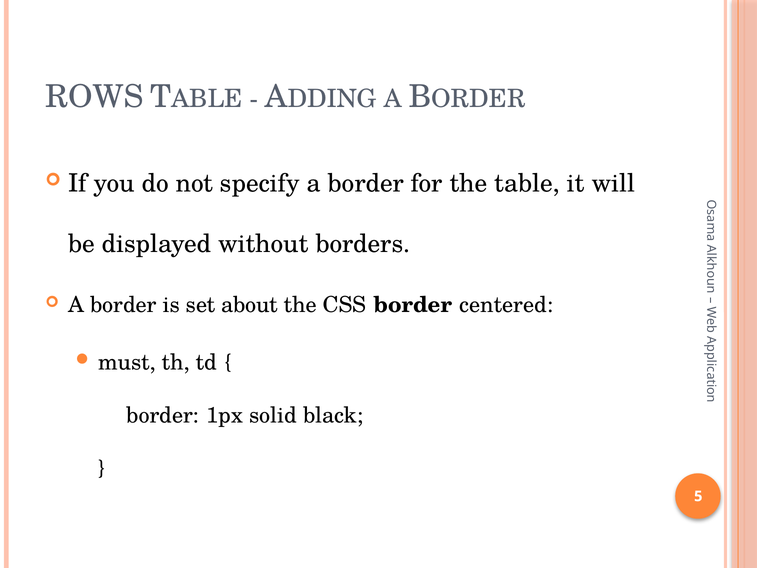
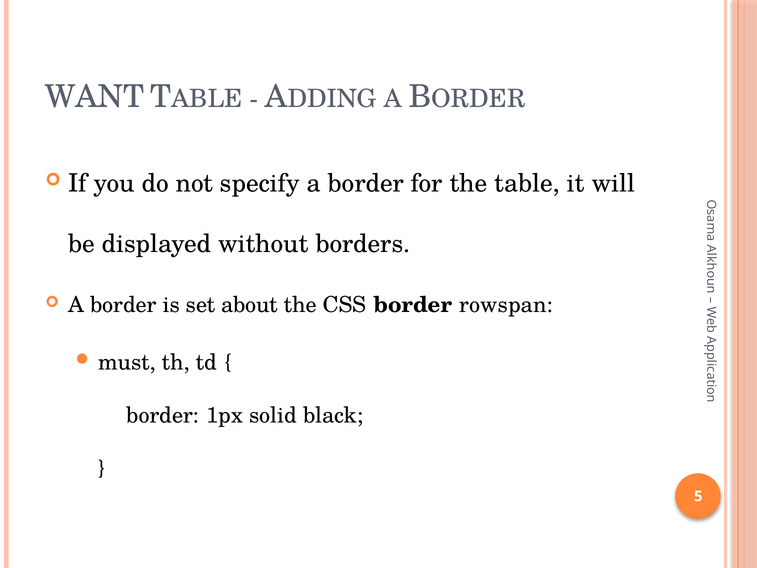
ROWS: ROWS -> WANT
centered: centered -> rowspan
